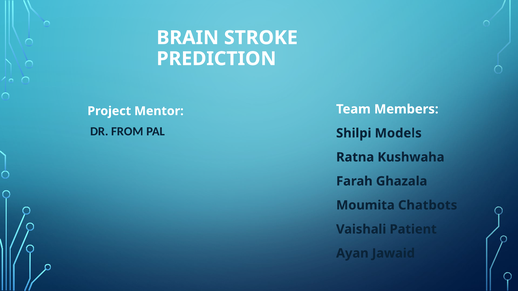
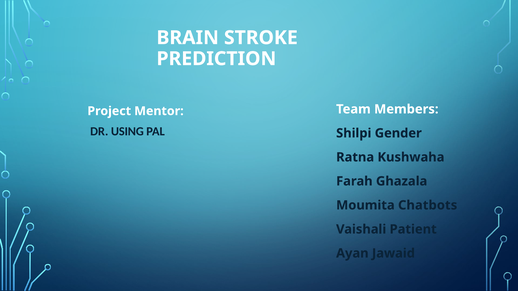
FROM: FROM -> USING
Models: Models -> Gender
